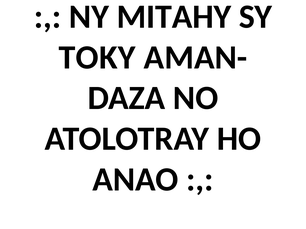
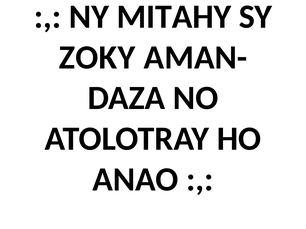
TOKY: TOKY -> ZOKY
